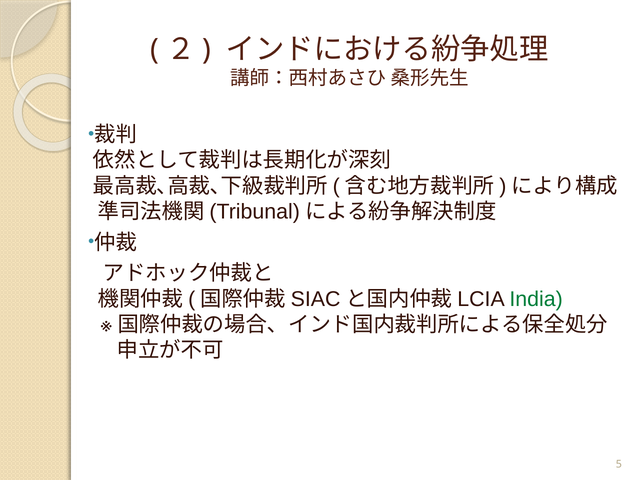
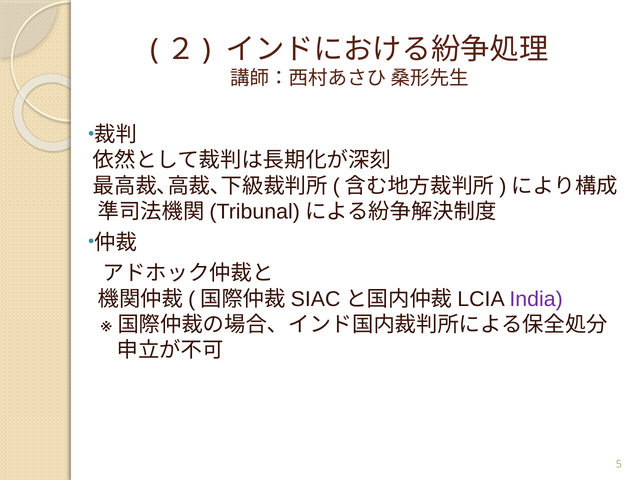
India colour: green -> purple
